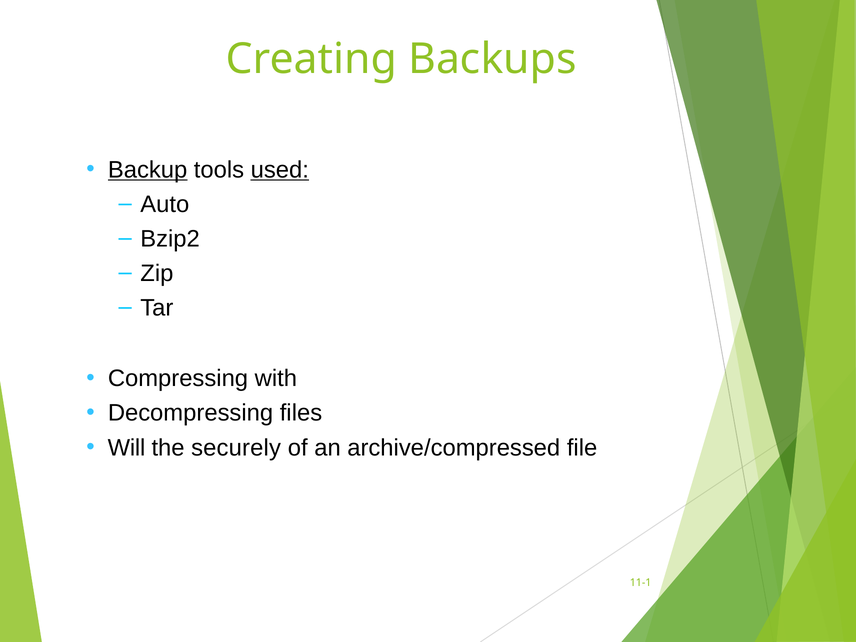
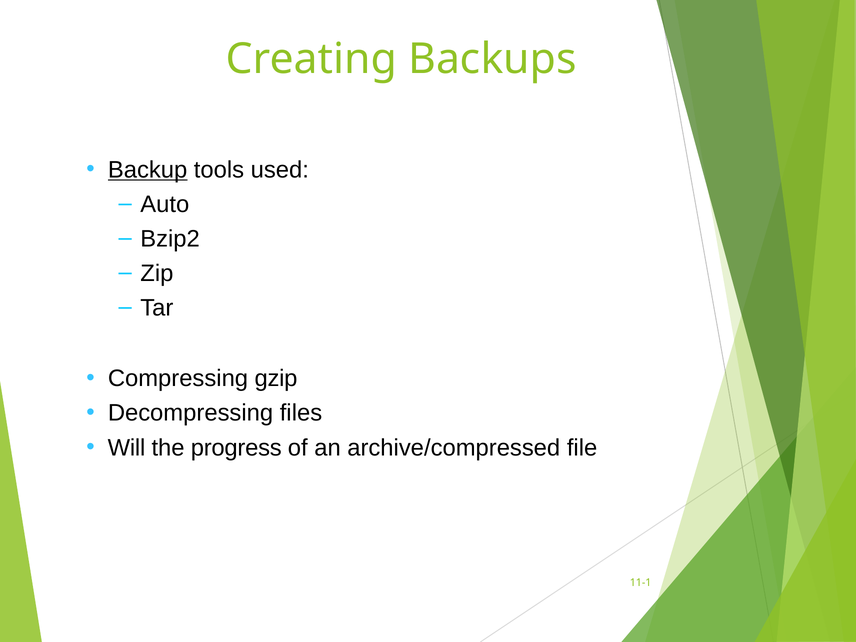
used underline: present -> none
with: with -> gzip
securely: securely -> progress
